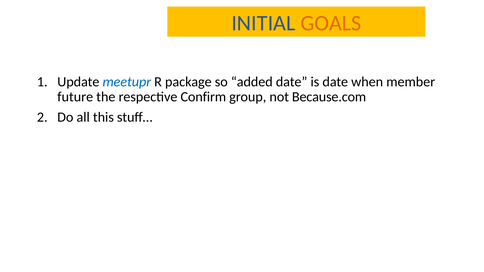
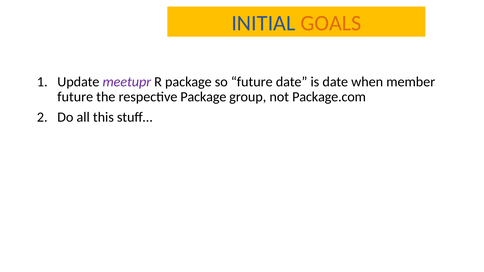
meetupr colour: blue -> purple
so added: added -> future
respective Confirm: Confirm -> Package
Because.com: Because.com -> Package.com
